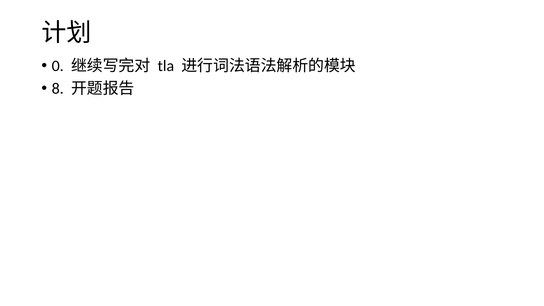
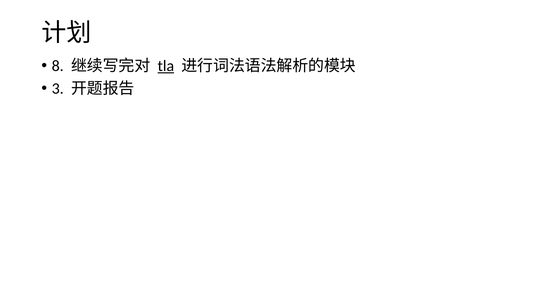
0: 0 -> 8
tla underline: none -> present
8: 8 -> 3
